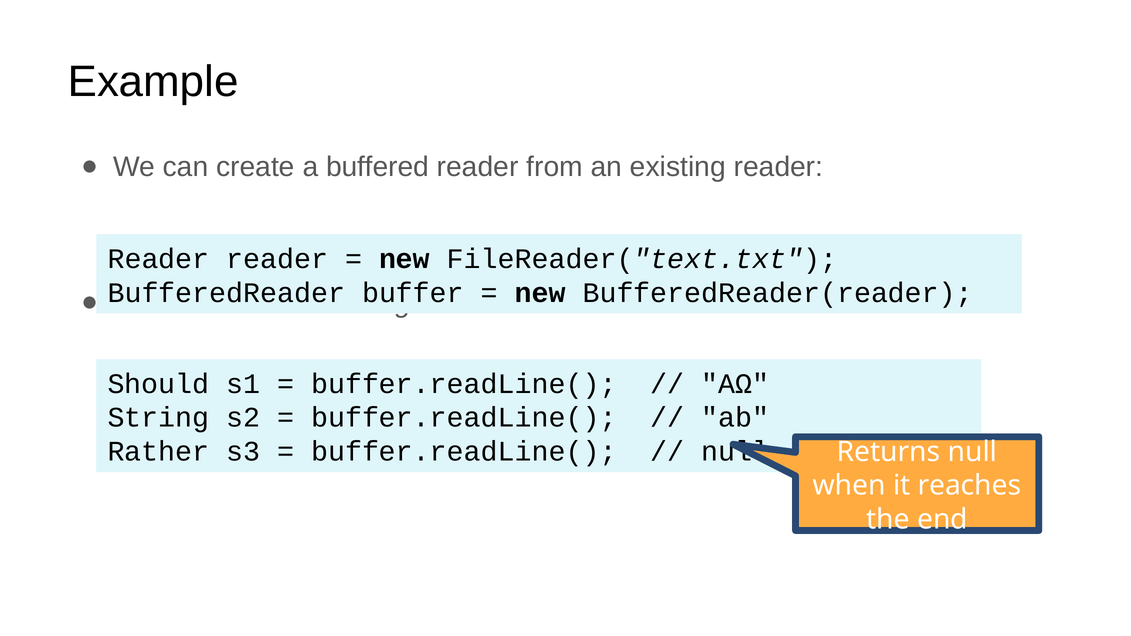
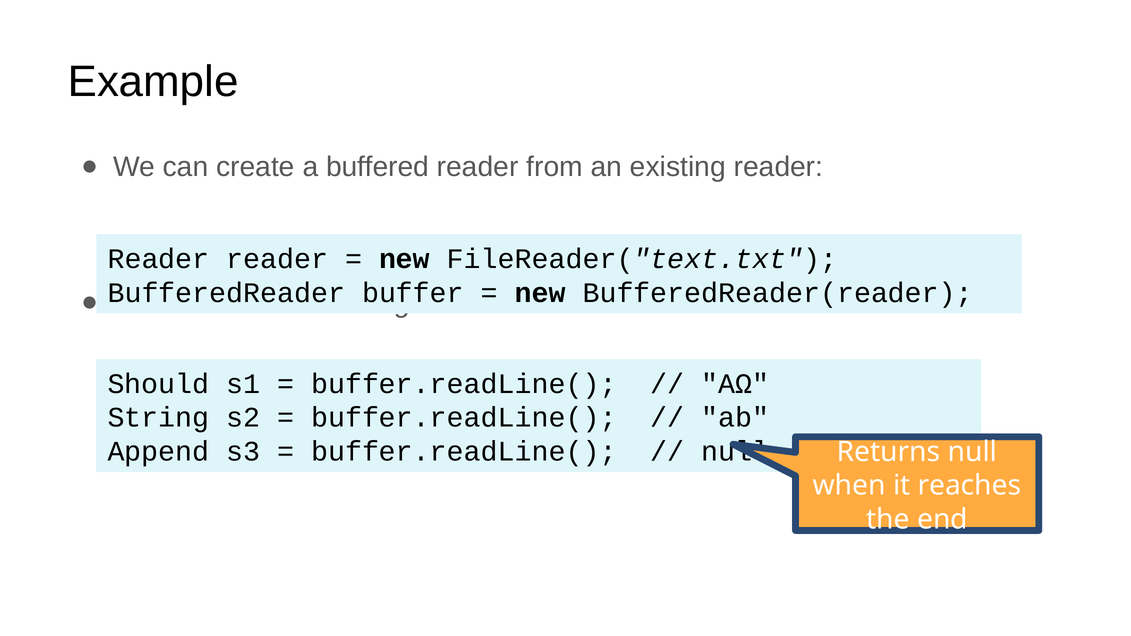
Rather: Rather -> Append
